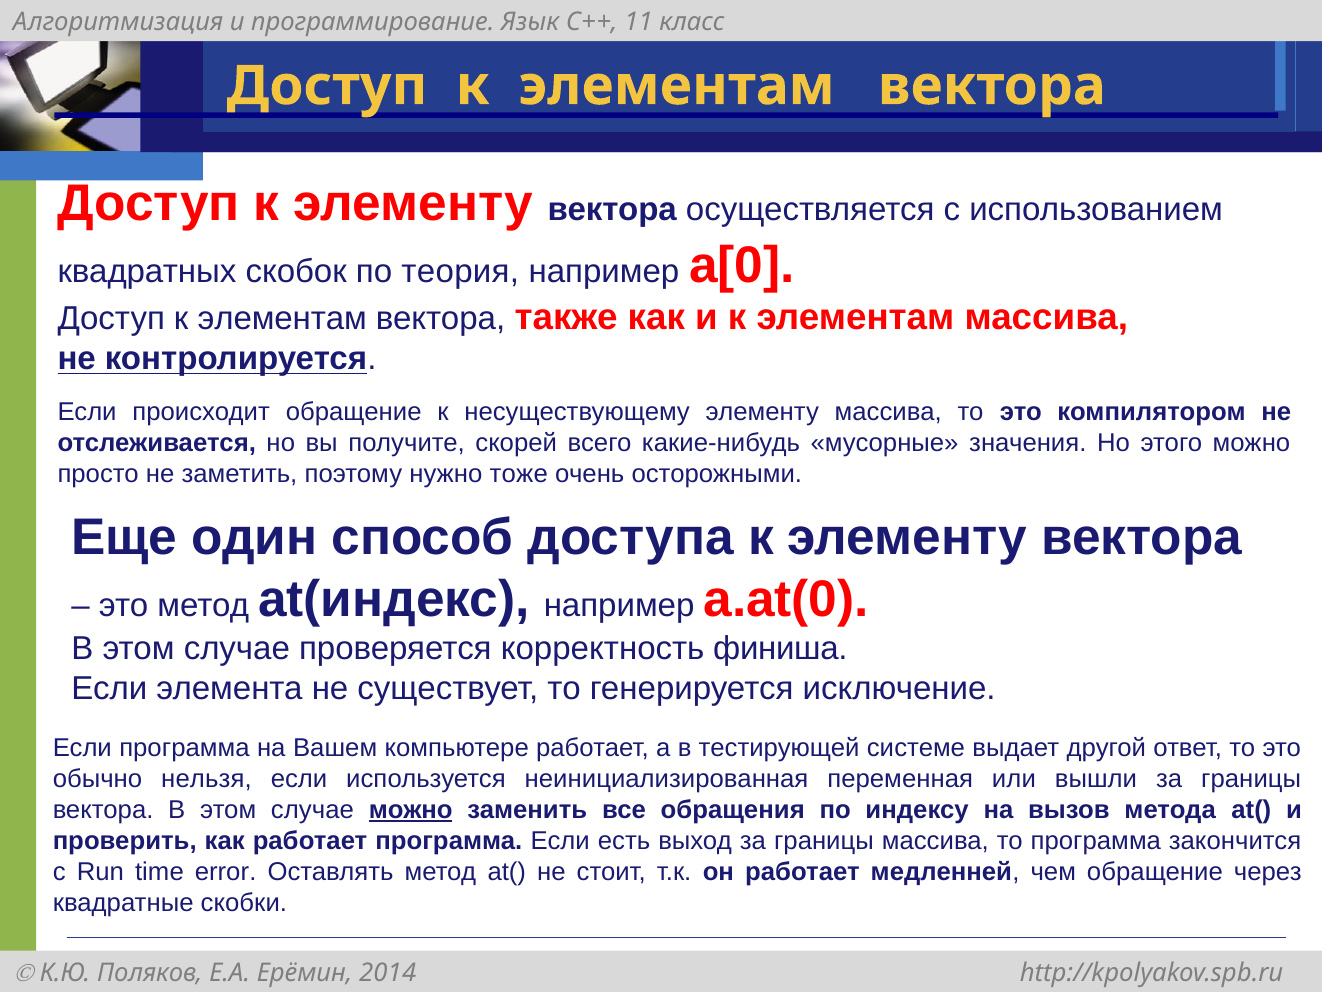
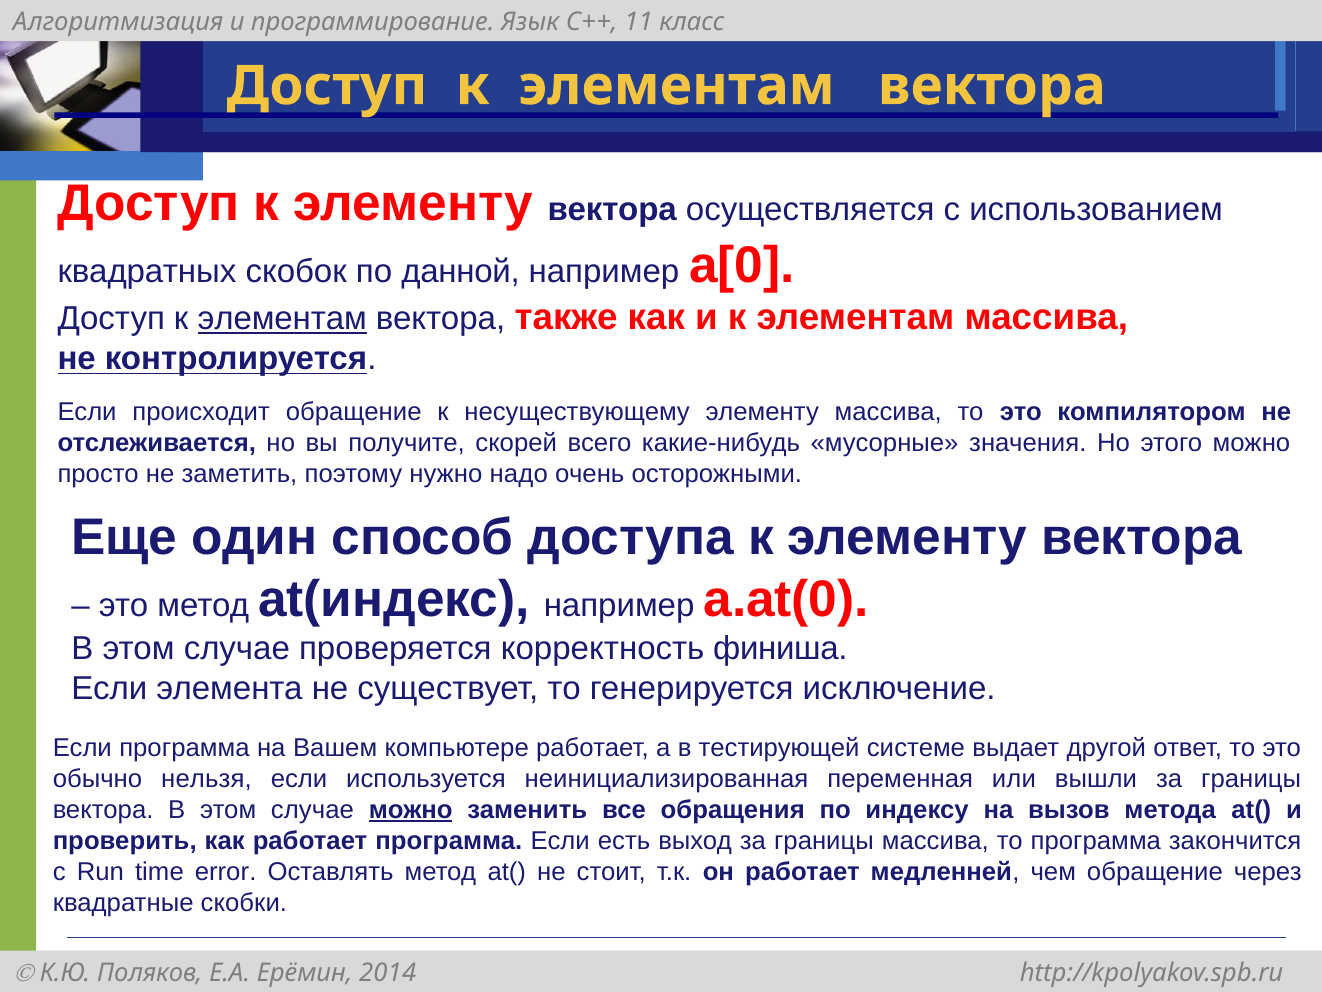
теория: теория -> данной
элементам at (282, 318) underline: none -> present
тоже: тоже -> надо
